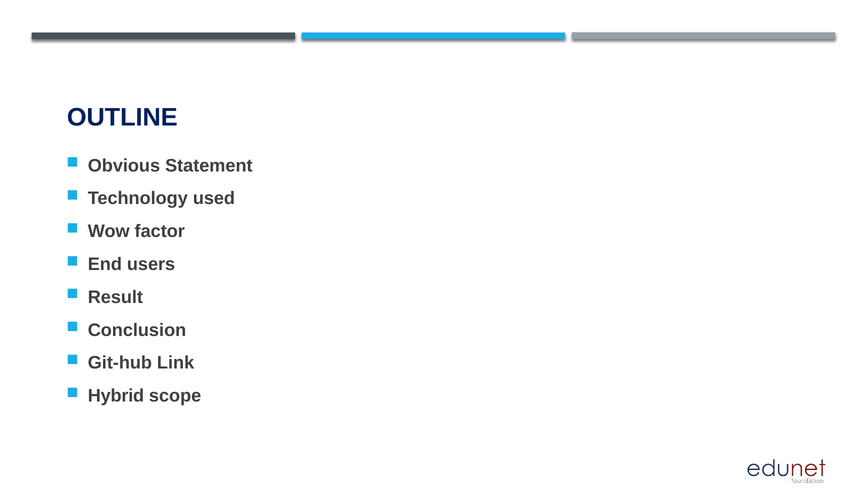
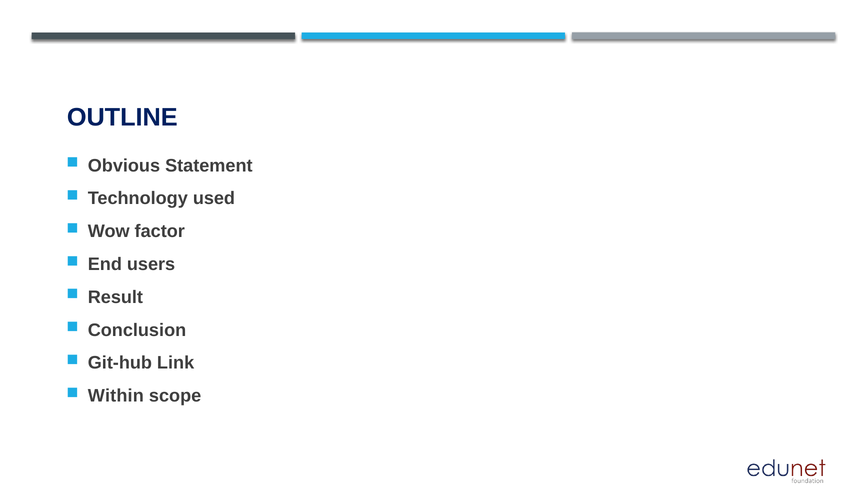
Hybrid: Hybrid -> Within
